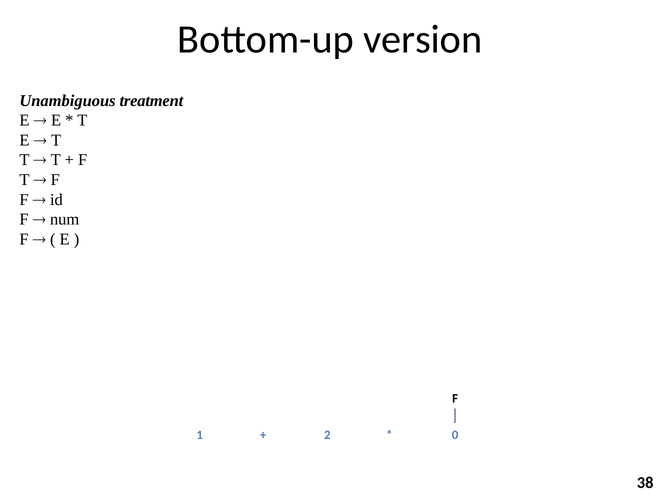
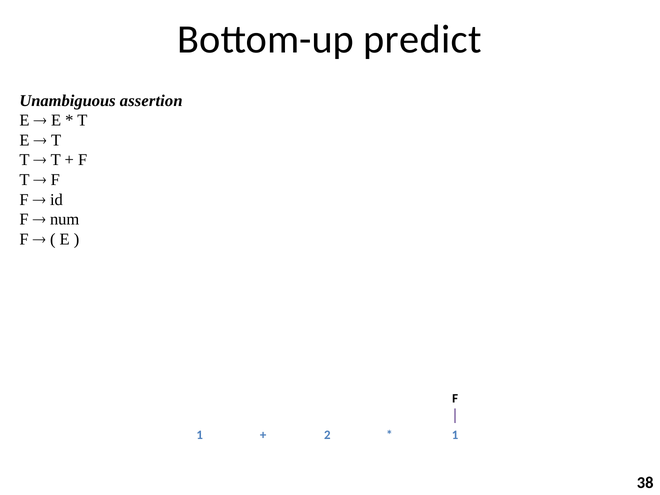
version: version -> predict
treatment: treatment -> assertion
0 at (455, 435): 0 -> 1
